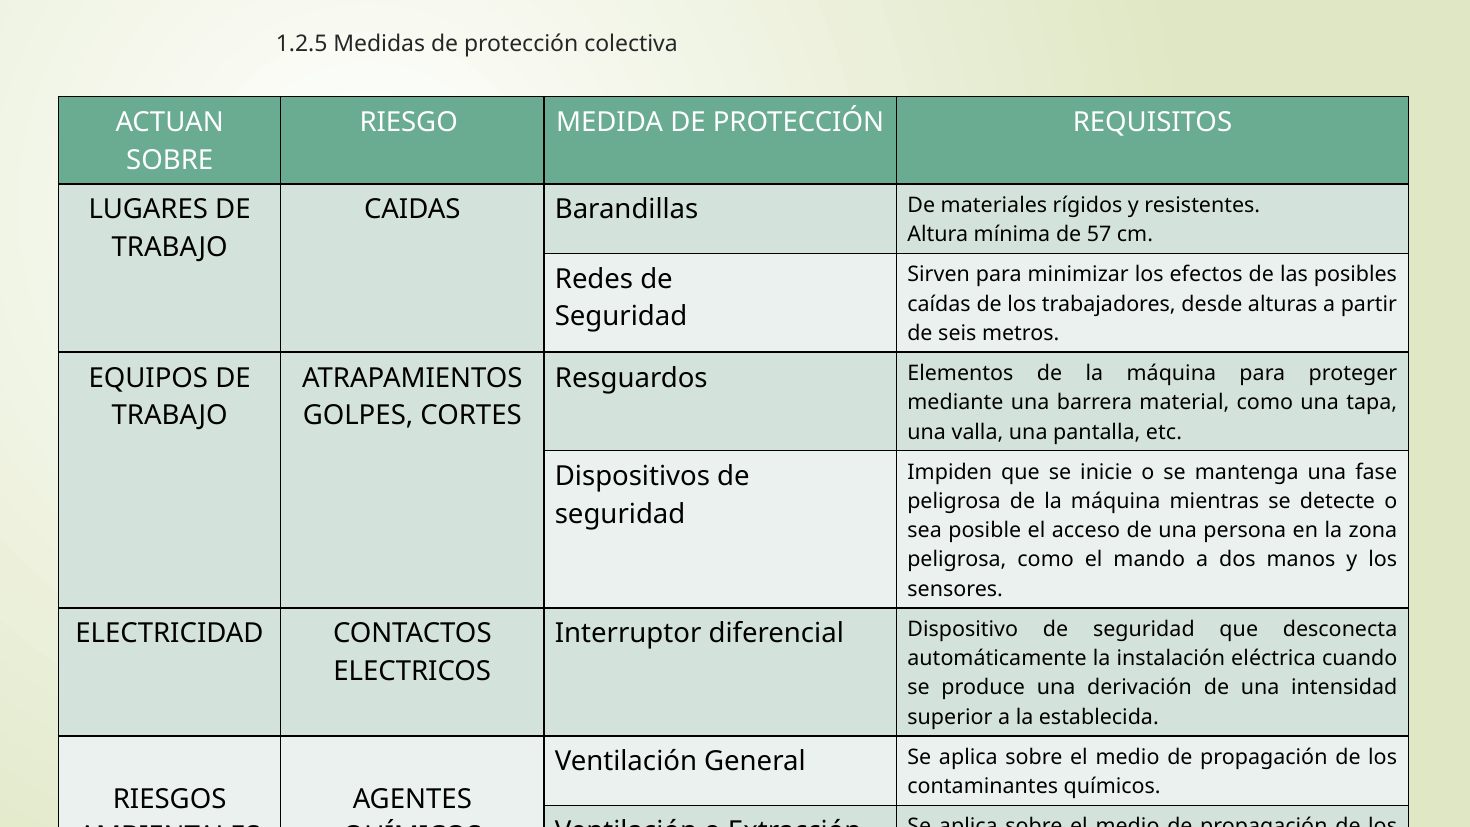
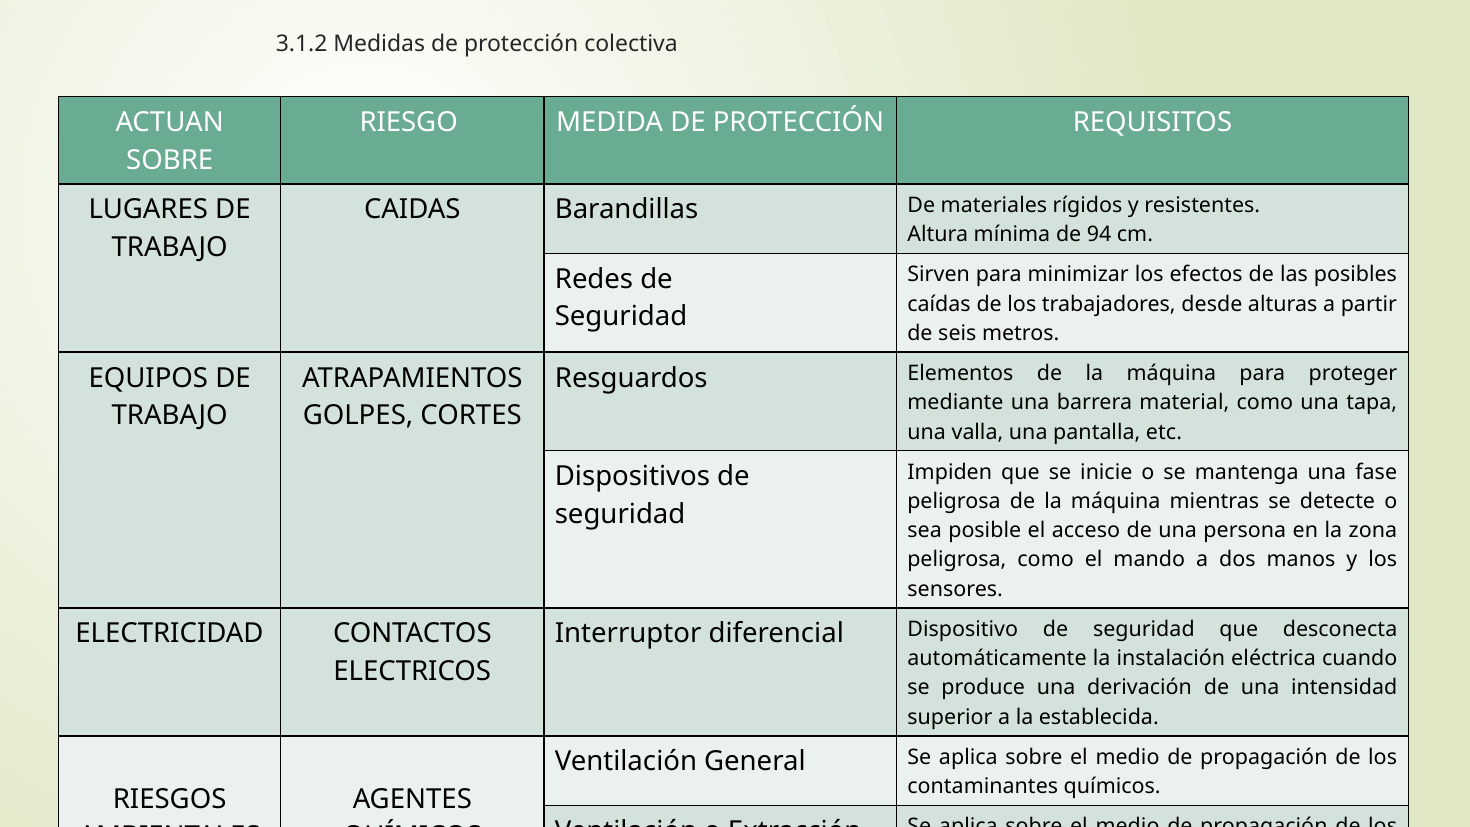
1.2.5: 1.2.5 -> 3.1.2
57: 57 -> 94
